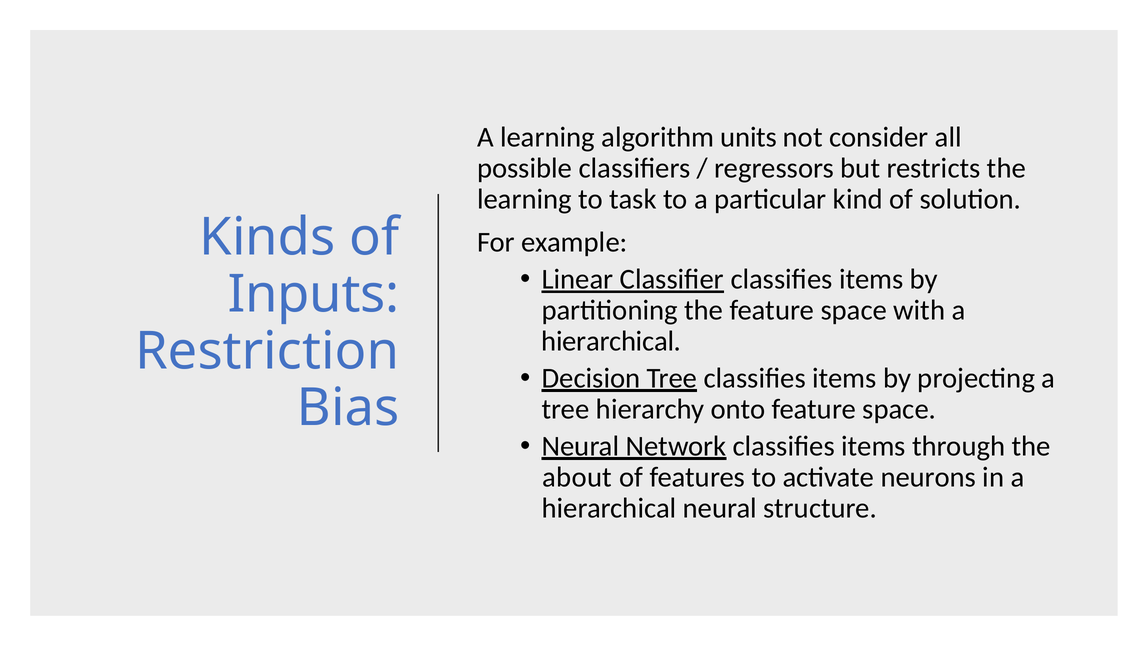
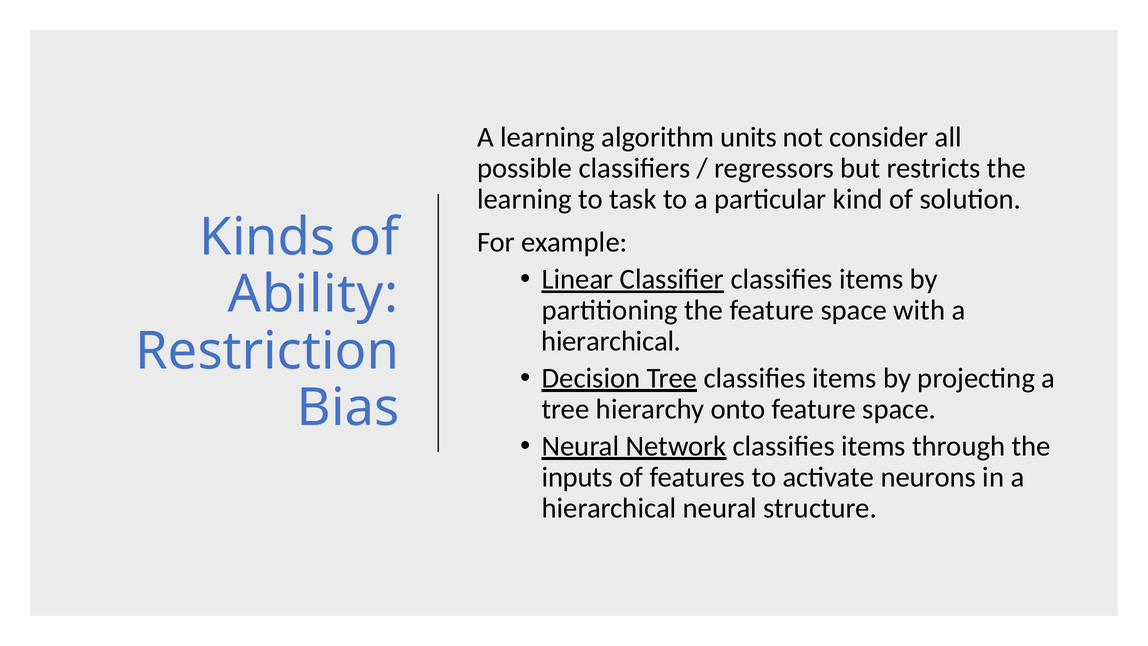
Inputs: Inputs -> Ability
about: about -> inputs
